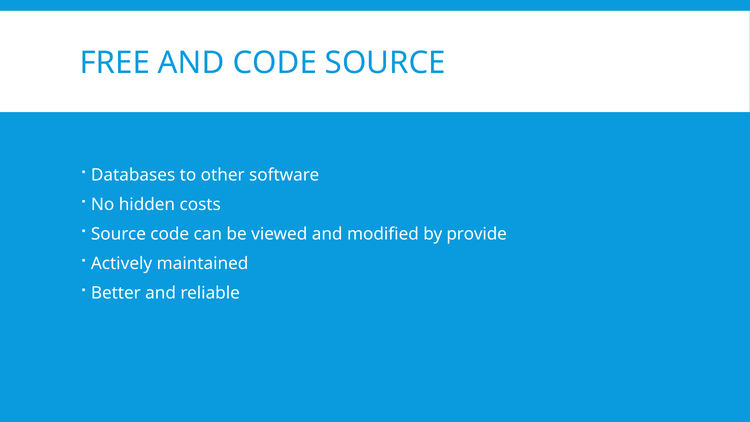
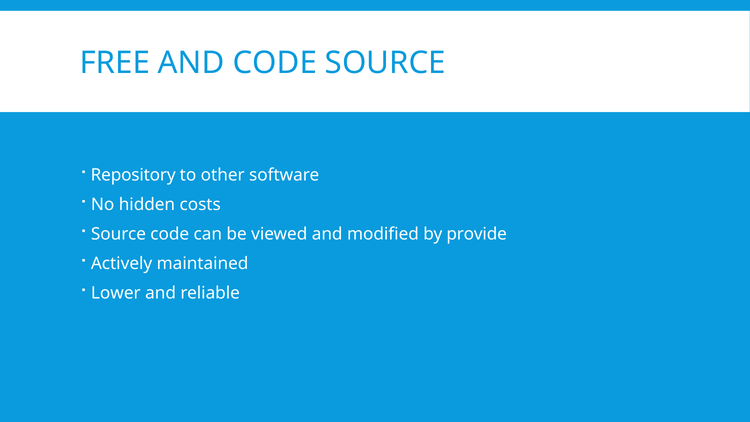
Databases: Databases -> Repository
Better: Better -> Lower
